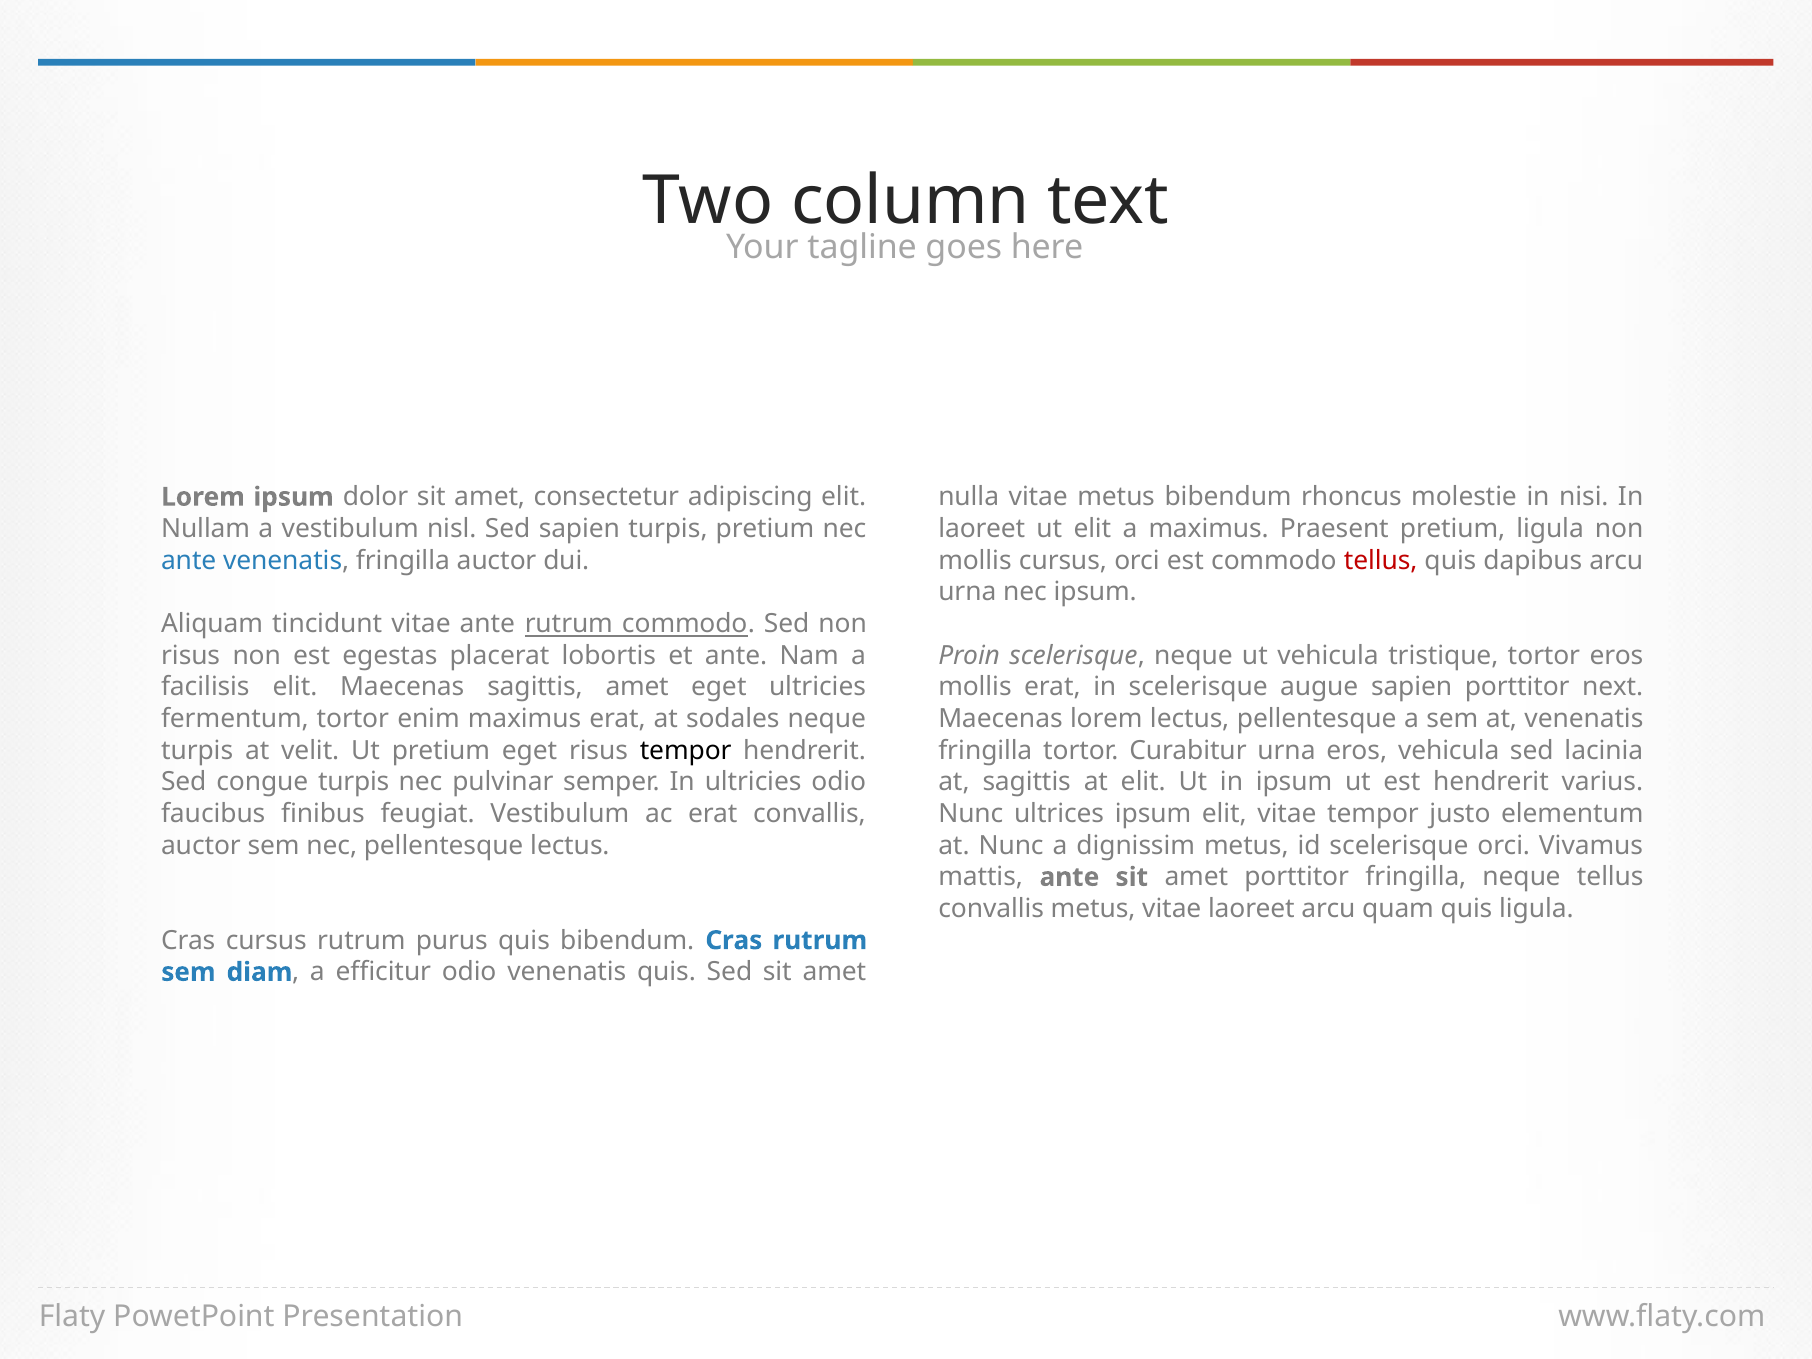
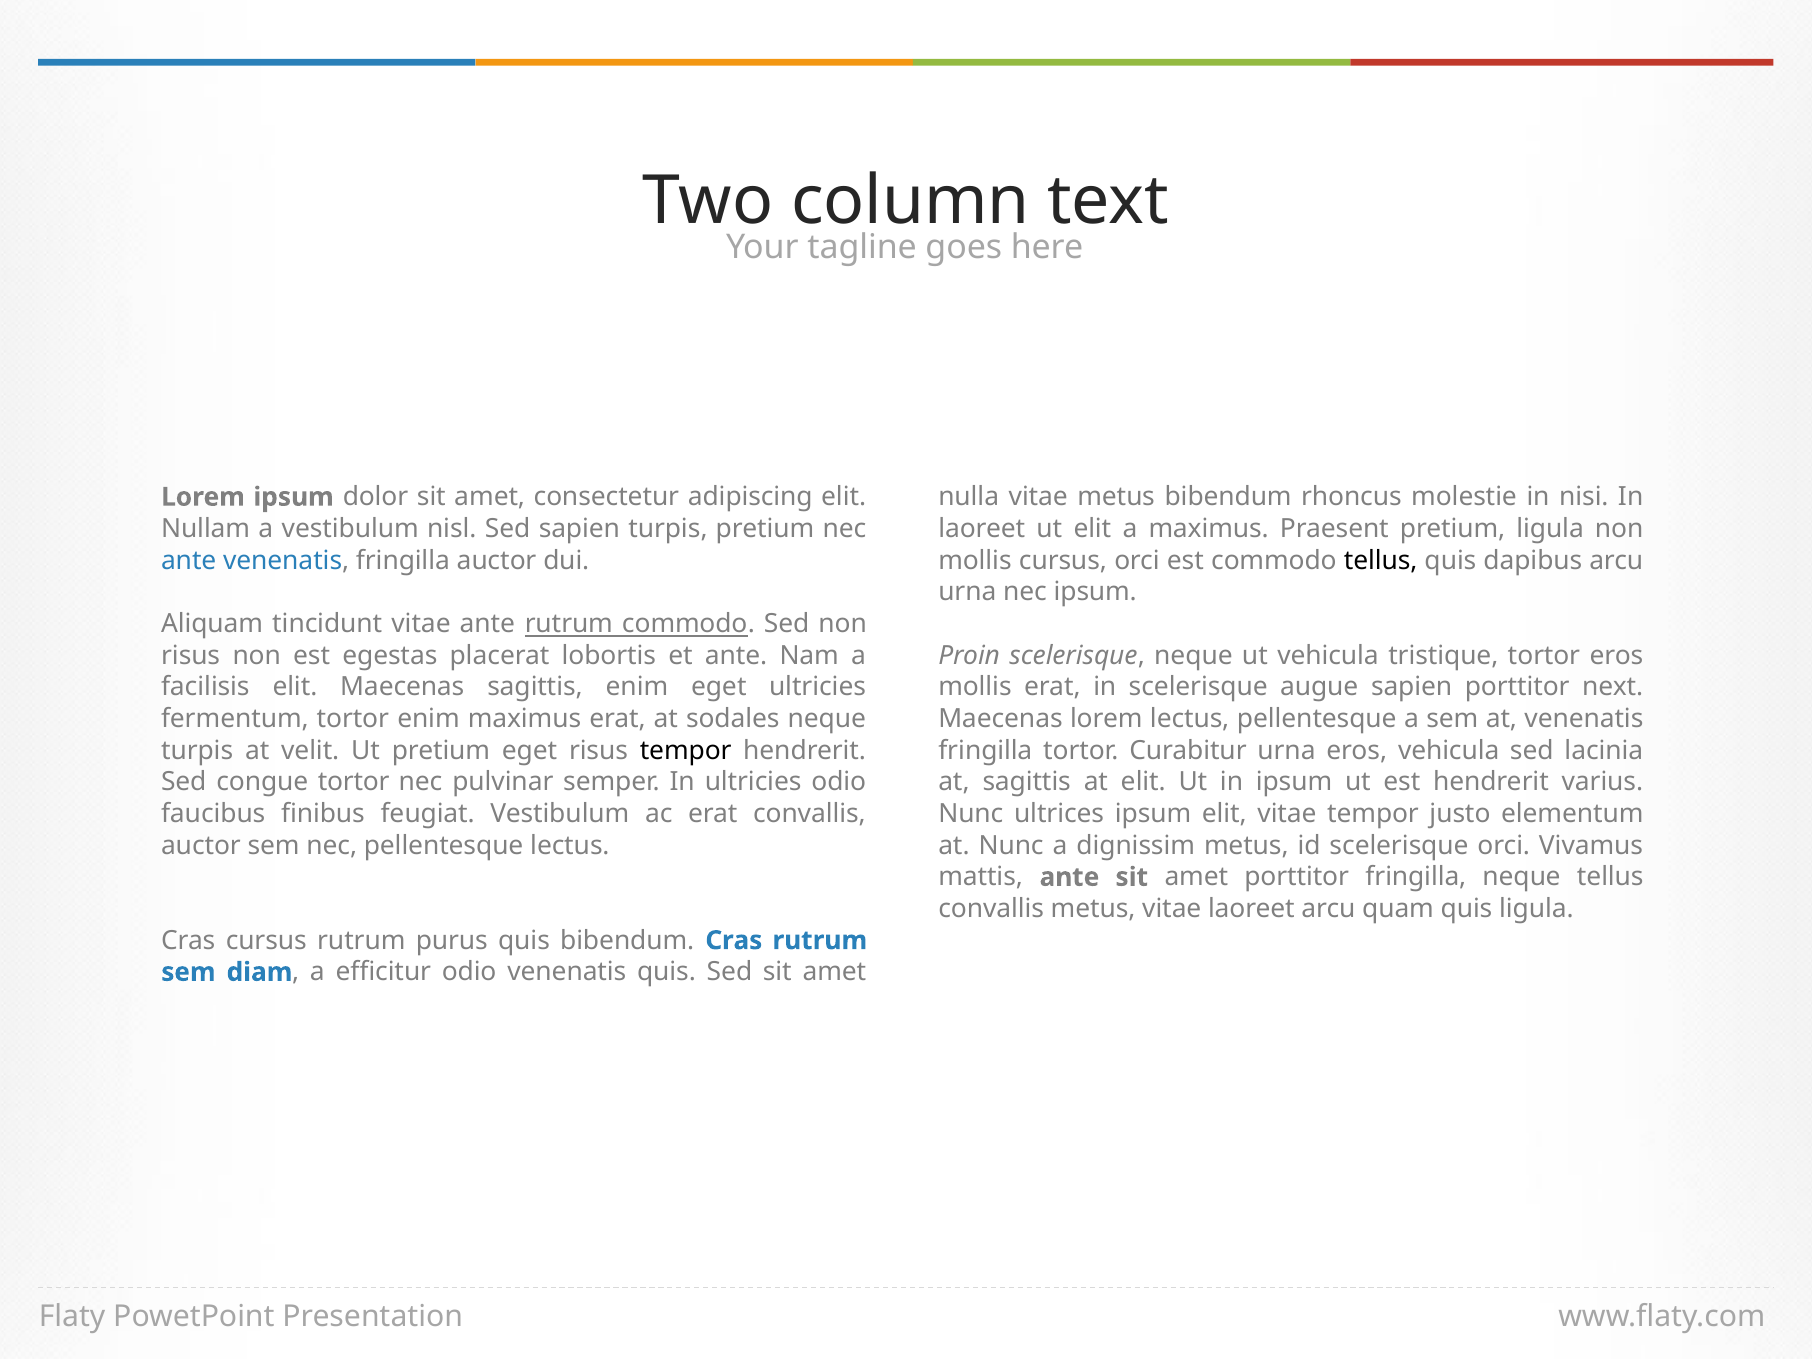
tellus at (1381, 560) colour: red -> black
sagittis amet: amet -> enim
congue turpis: turpis -> tortor
